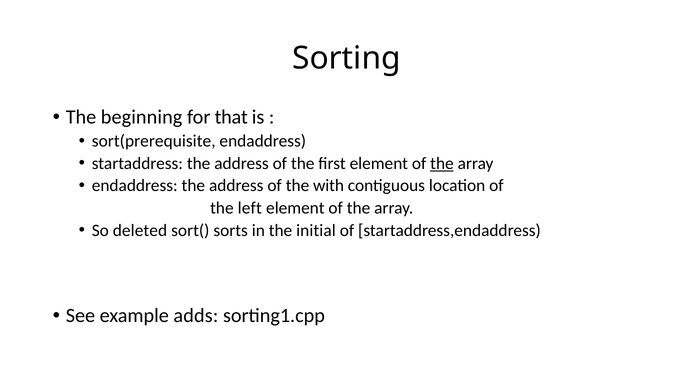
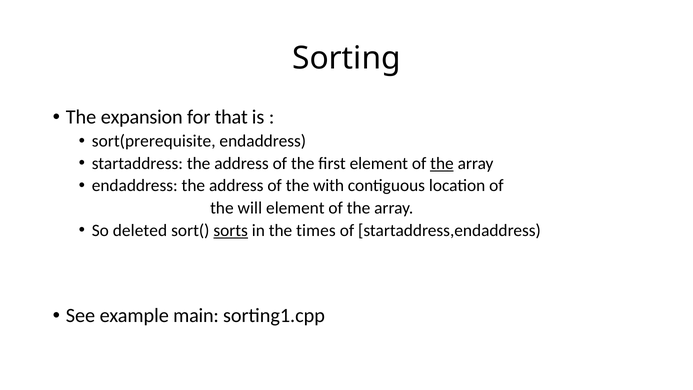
beginning: beginning -> expansion
left: left -> will
sorts underline: none -> present
initial: initial -> times
adds: adds -> main
